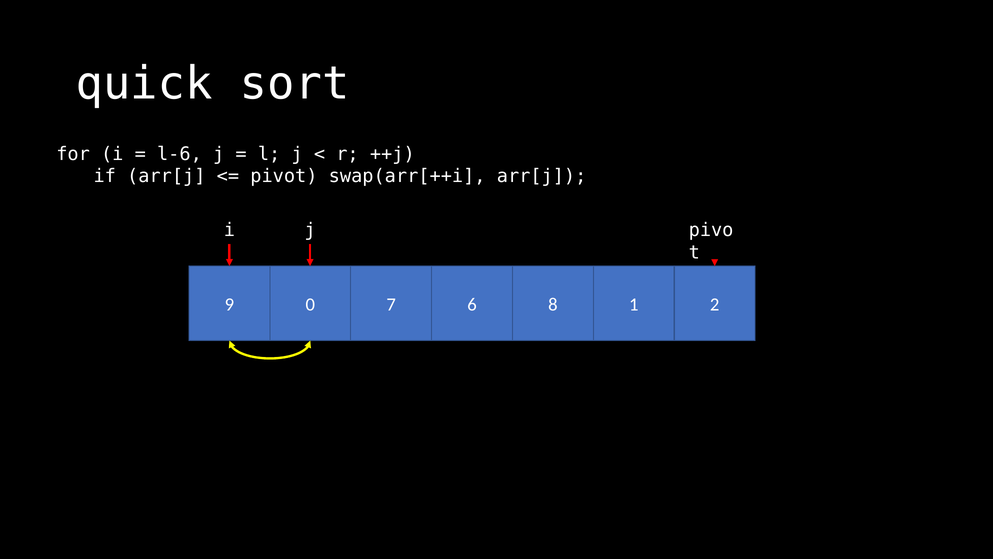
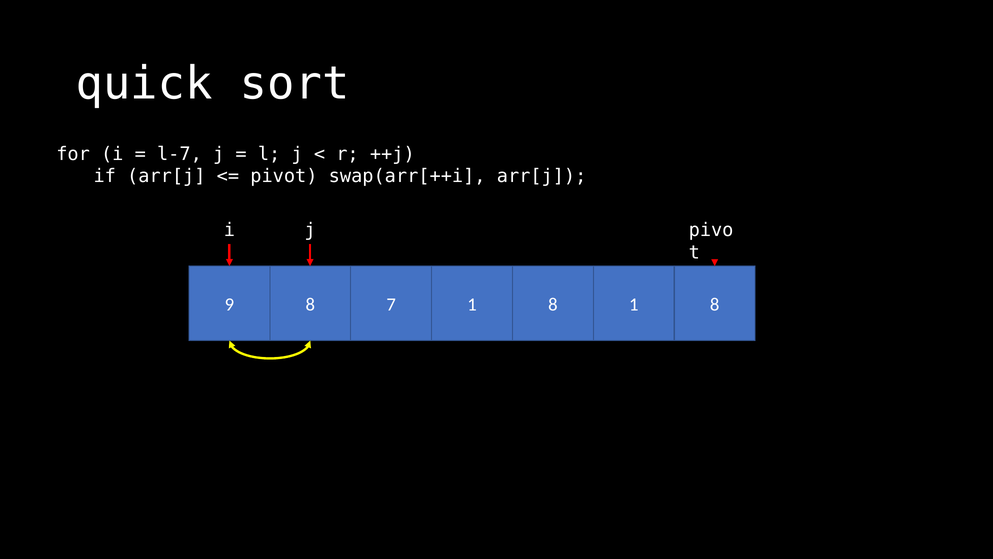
l-6: l-6 -> l-7
9 0: 0 -> 8
7 6: 6 -> 1
8 1 2: 2 -> 8
